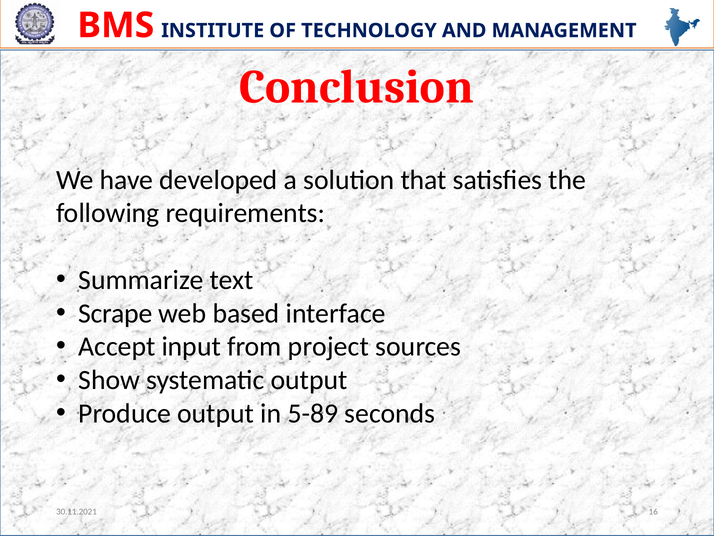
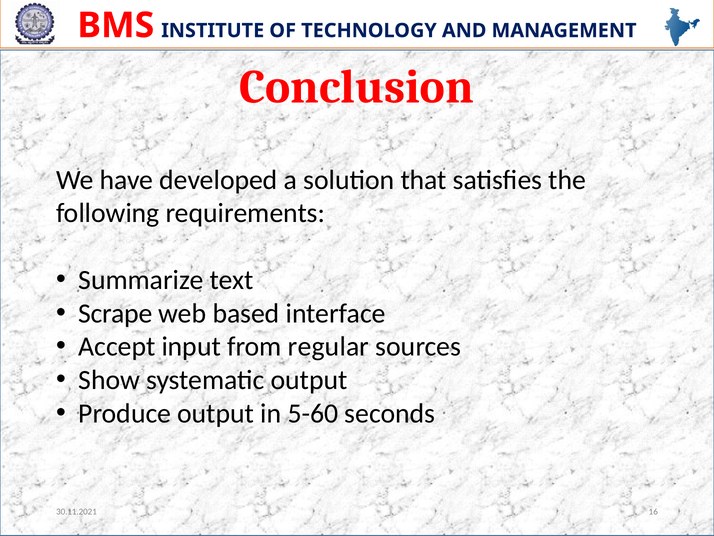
project: project -> regular
5-89: 5-89 -> 5-60
